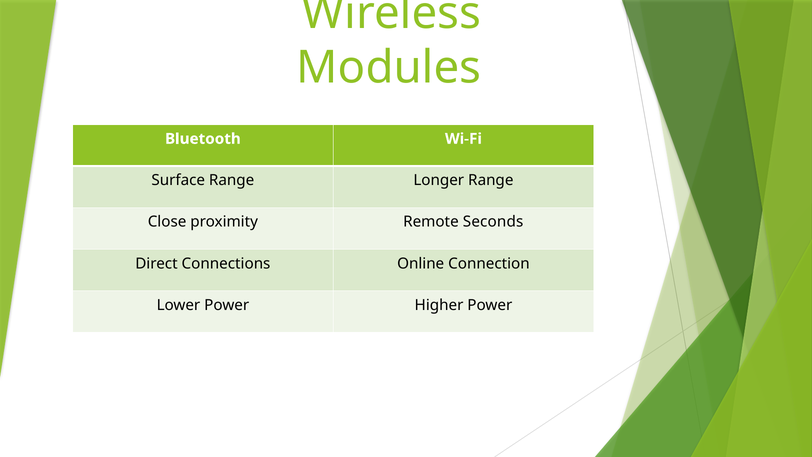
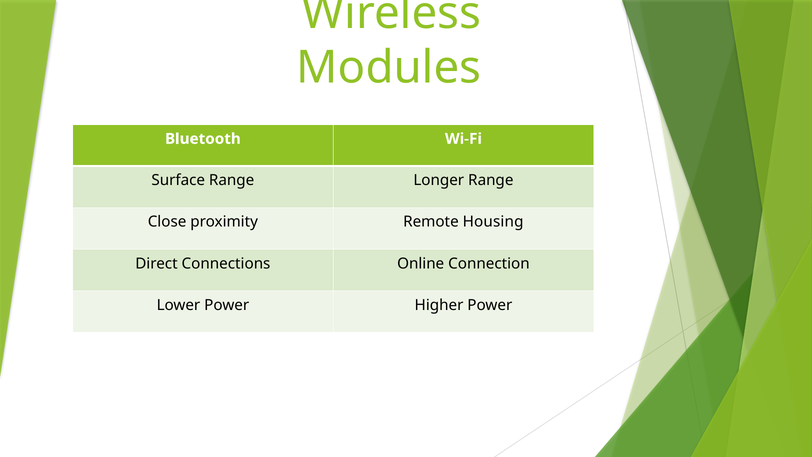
Seconds: Seconds -> Housing
